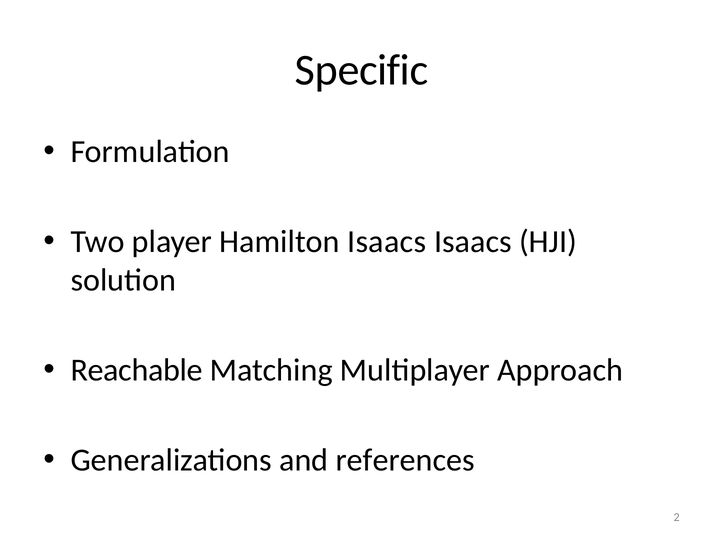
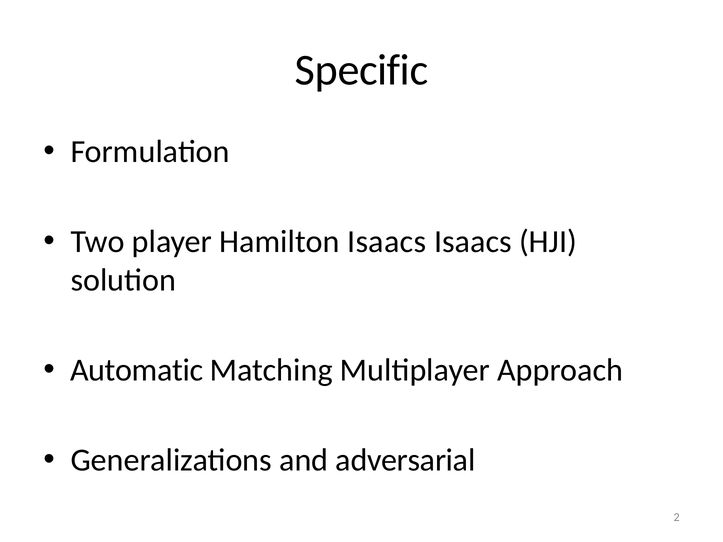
Reachable: Reachable -> Automatic
references: references -> adversarial
